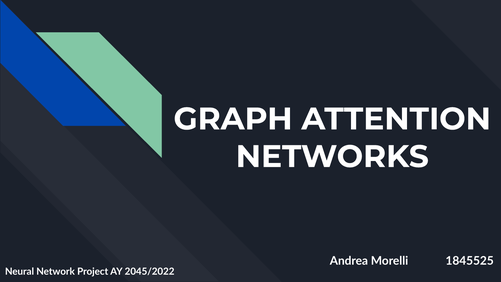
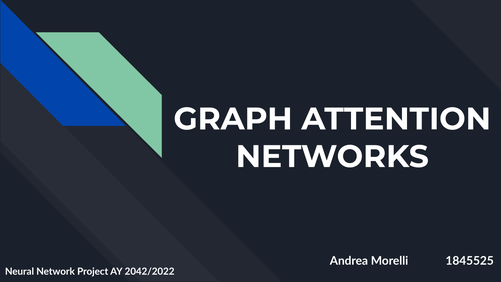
2045/2022: 2045/2022 -> 2042/2022
